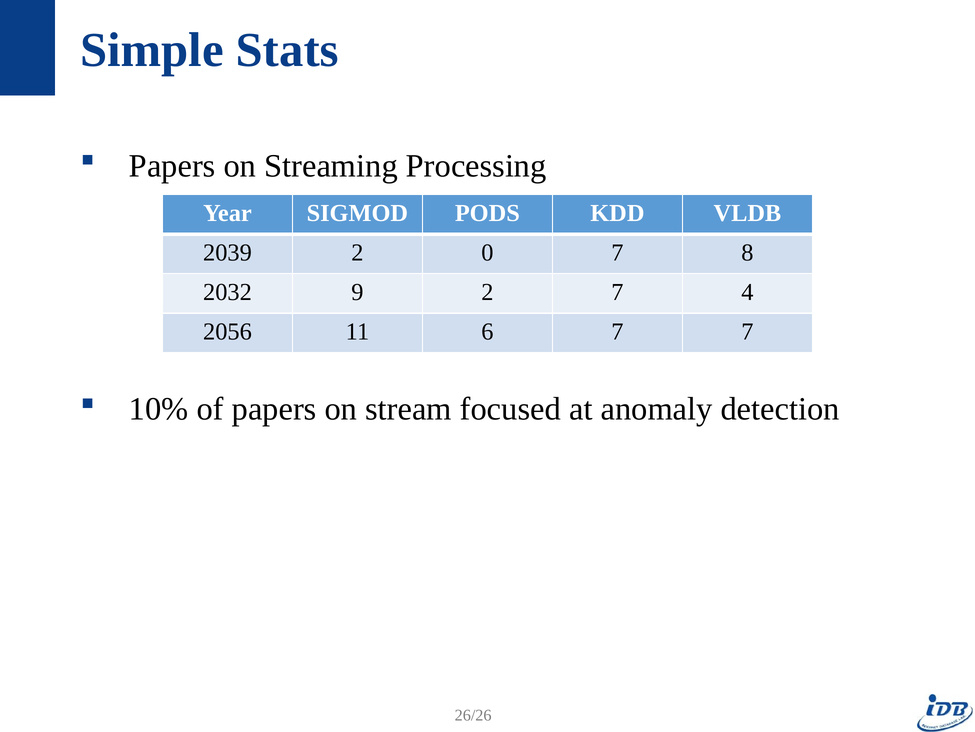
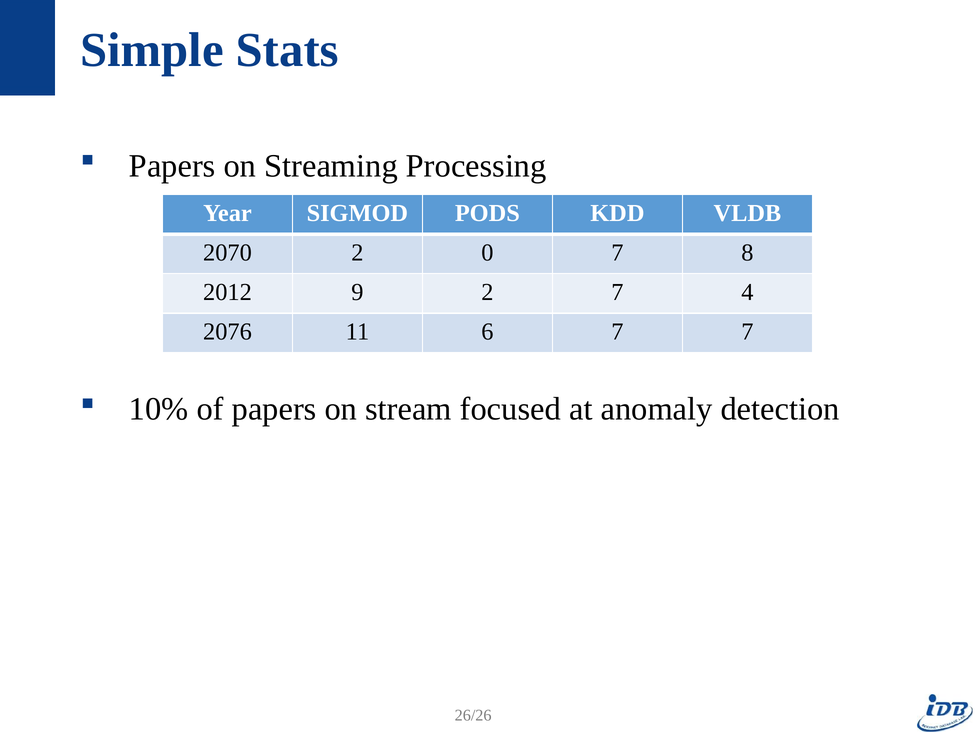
2039: 2039 -> 2070
2032: 2032 -> 2012
2056: 2056 -> 2076
